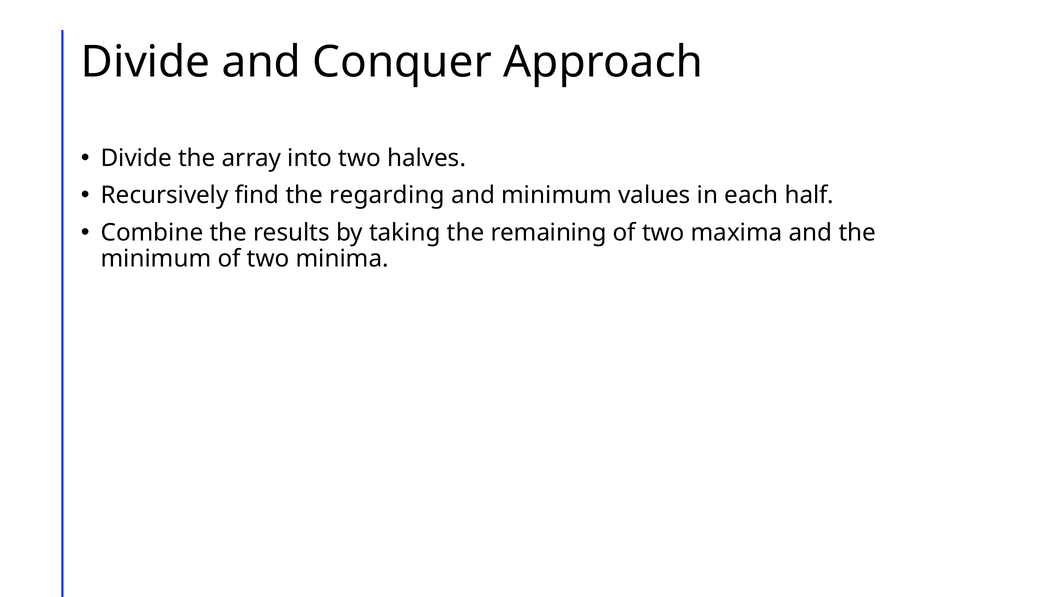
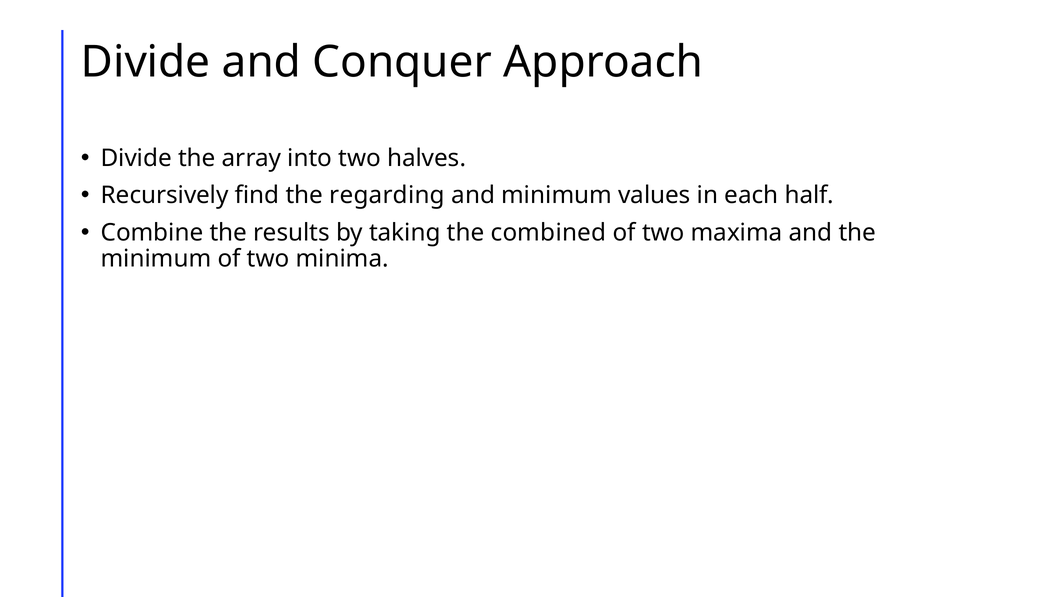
remaining: remaining -> combined
